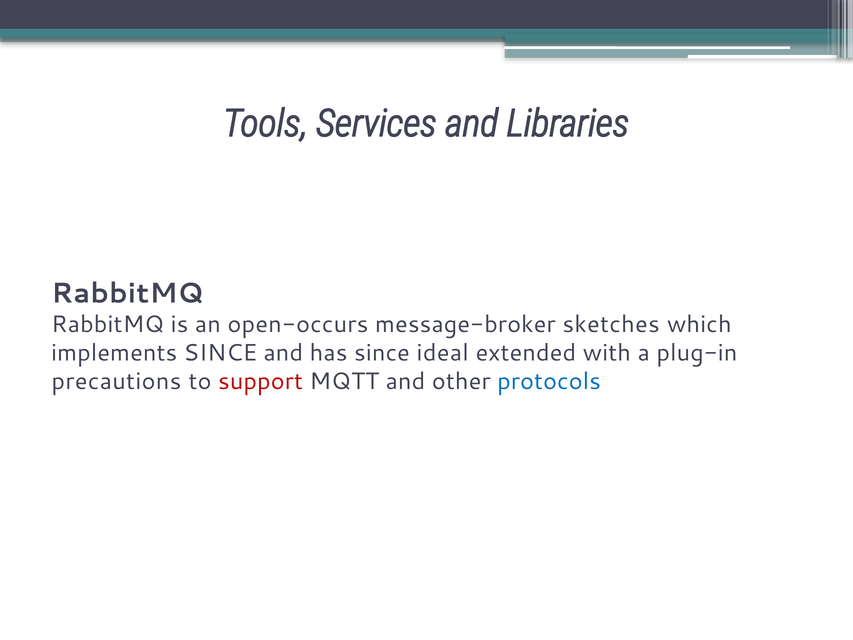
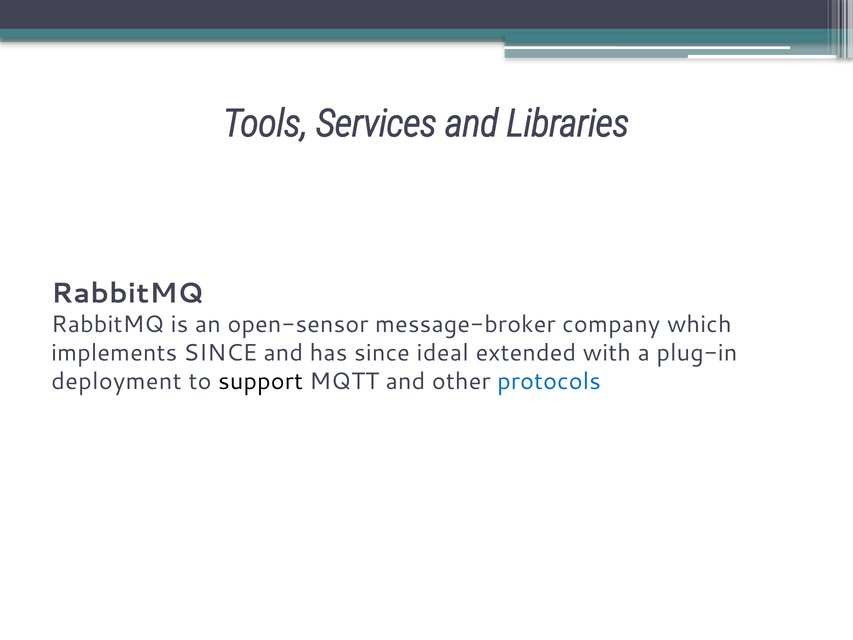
open-occurs: open-occurs -> open-sensor
sketches: sketches -> company
precautions: precautions -> deployment
support colour: red -> black
